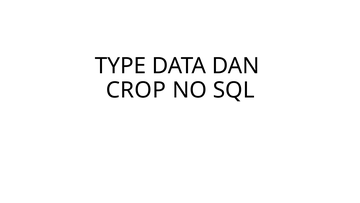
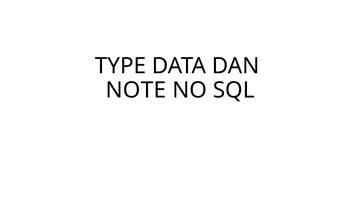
CROP: CROP -> NOTE
